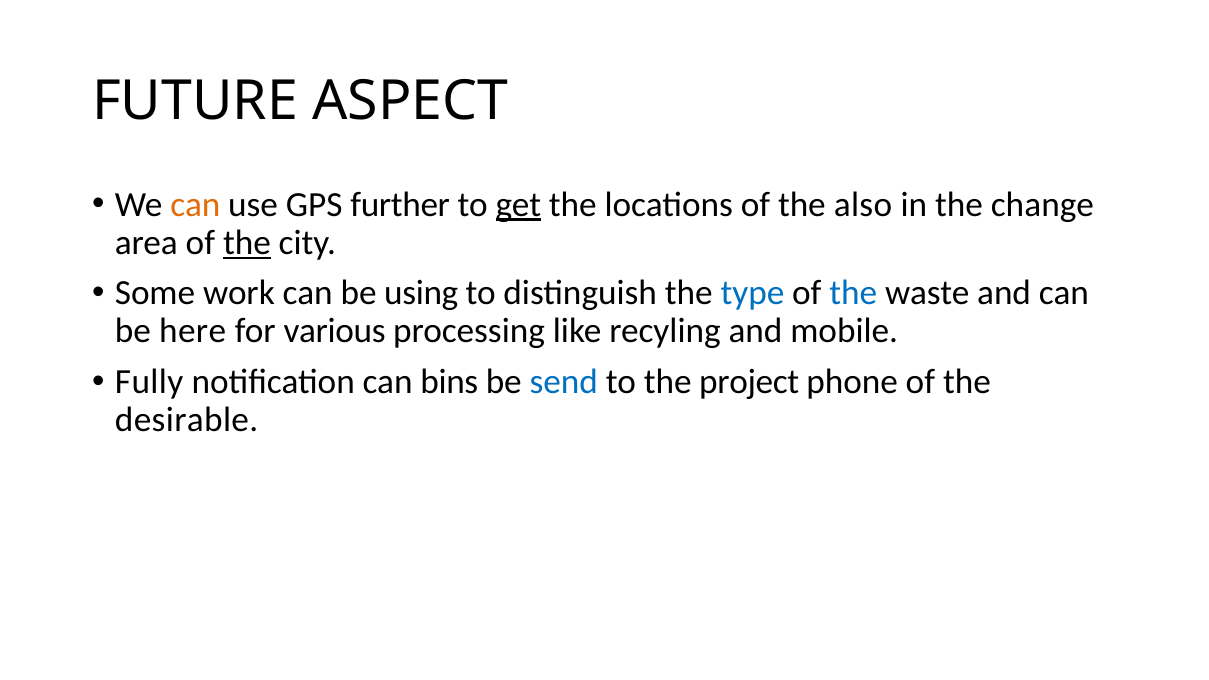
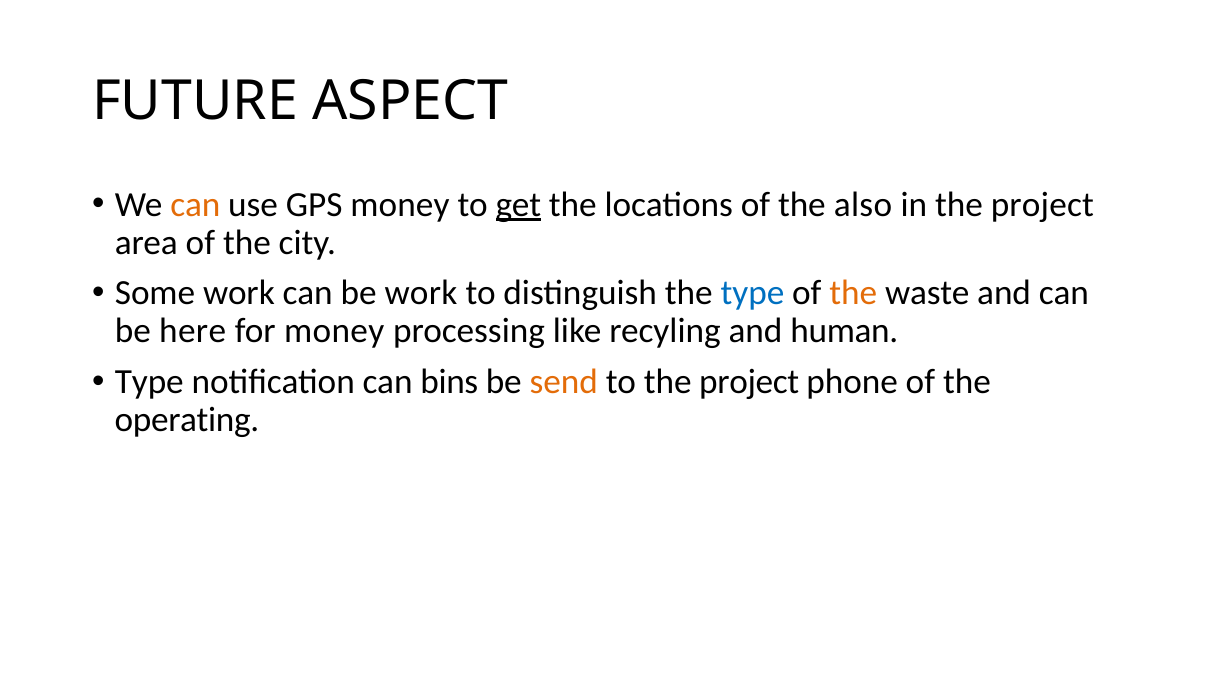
GPS further: further -> money
in the change: change -> project
the at (247, 242) underline: present -> none
be using: using -> work
the at (853, 293) colour: blue -> orange
for various: various -> money
mobile: mobile -> human
Fully at (149, 382): Fully -> Type
send colour: blue -> orange
desirable: desirable -> operating
